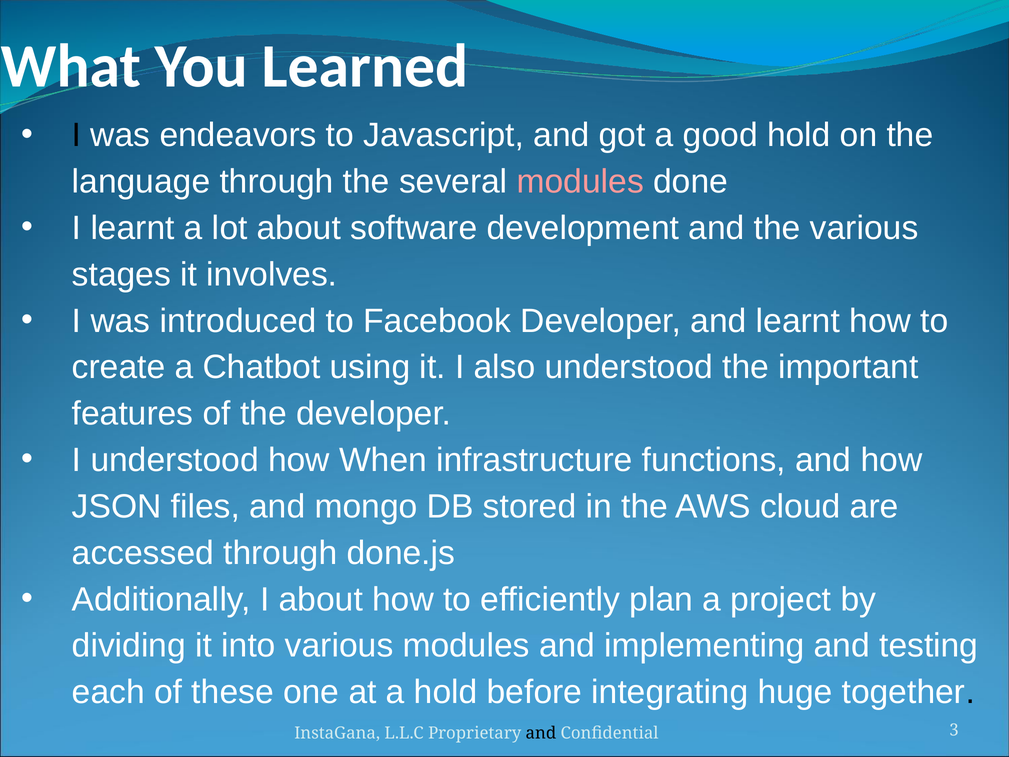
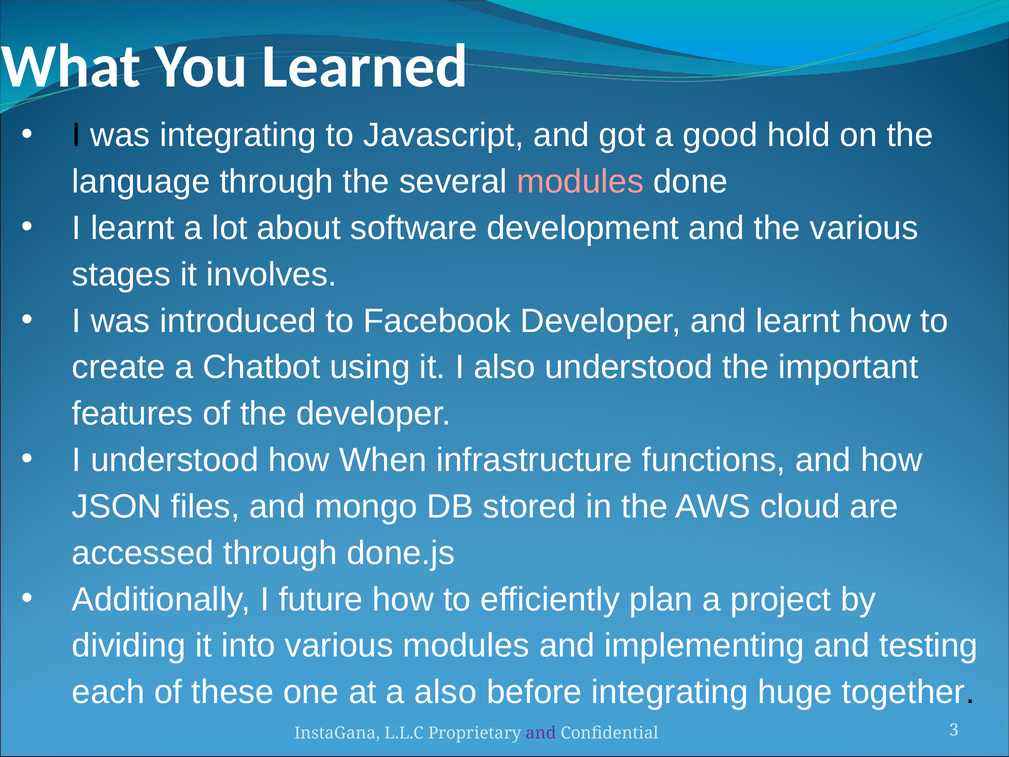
was endeavors: endeavors -> integrating
I about: about -> future
a hold: hold -> also
and at (541, 733) colour: black -> purple
